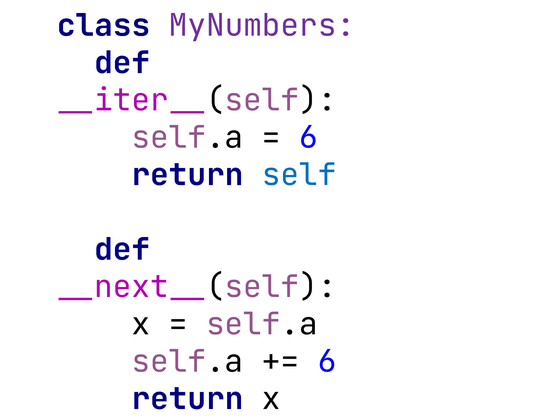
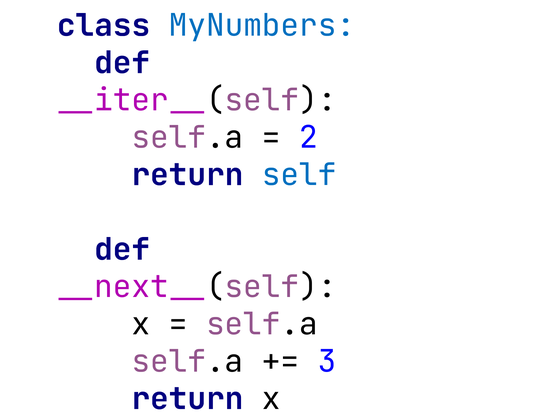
MyNumbers colour: purple -> blue
6 at (309, 137): 6 -> 2
6 at (327, 361): 6 -> 3
